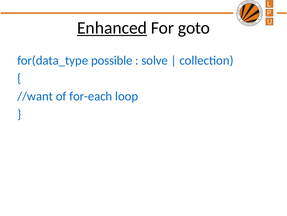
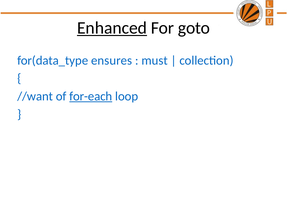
possible: possible -> ensures
solve: solve -> must
for-each underline: none -> present
